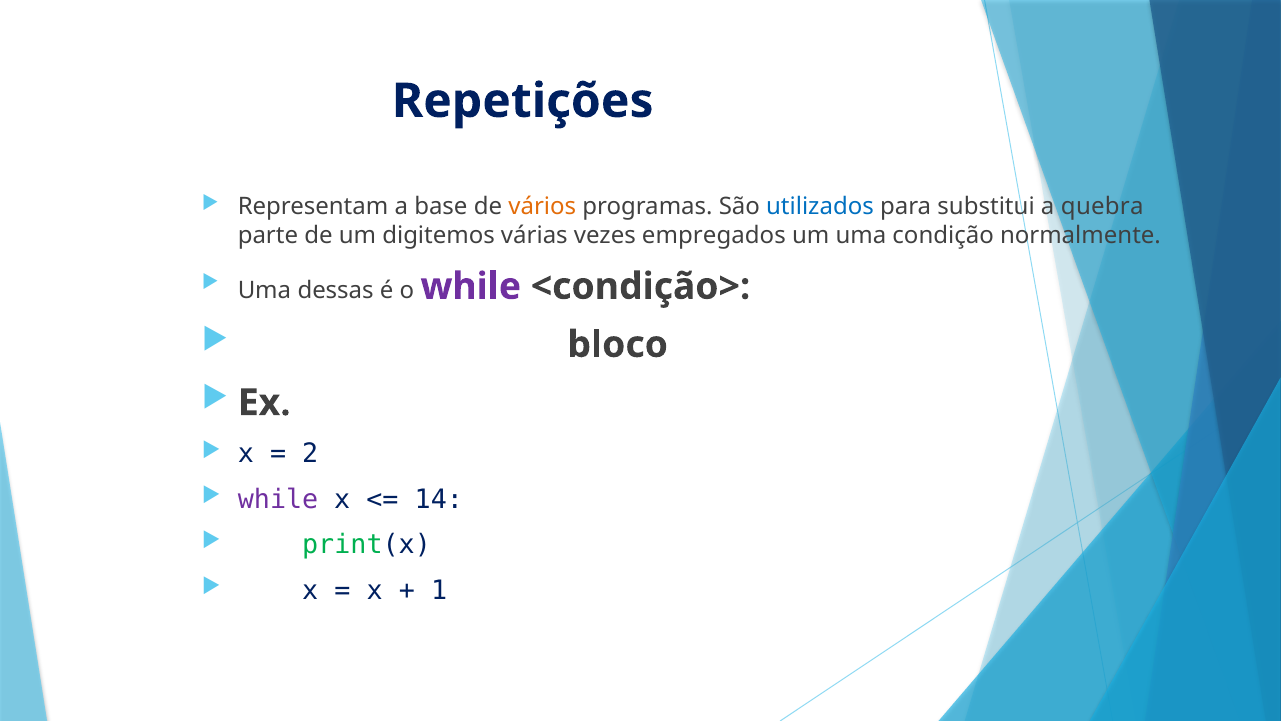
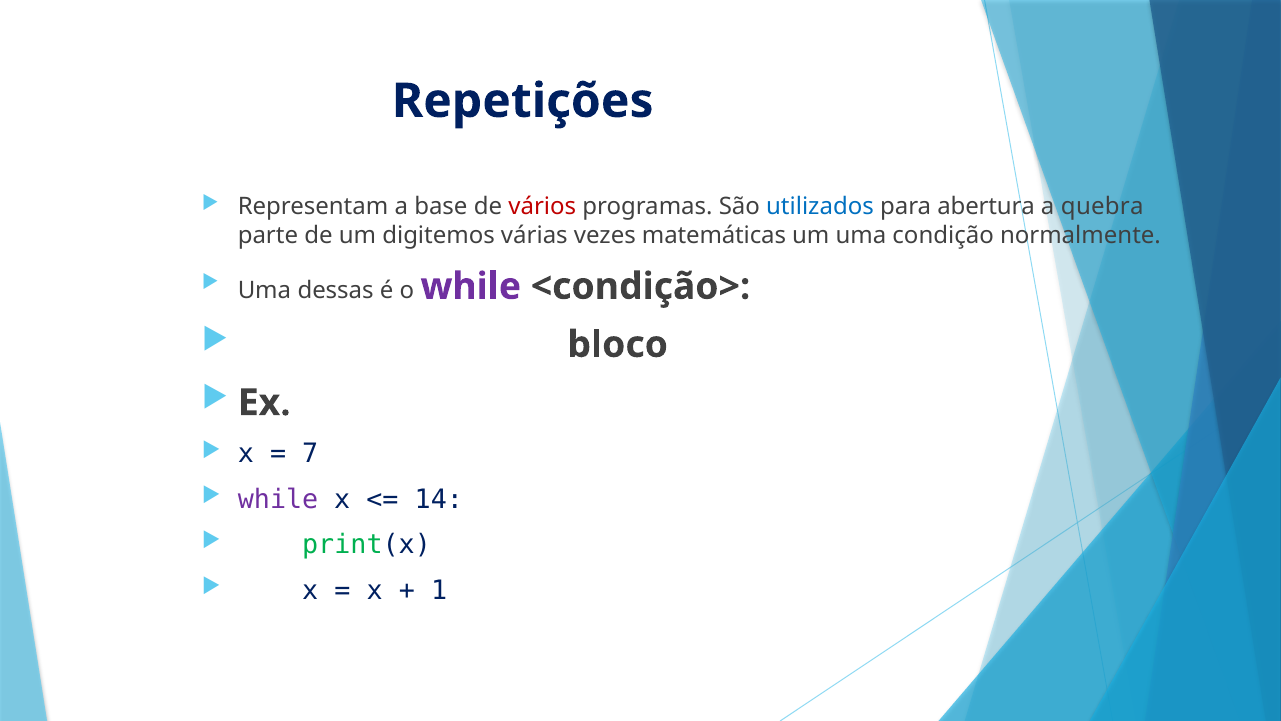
vários colour: orange -> red
substitui: substitui -> abertura
empregados: empregados -> matemáticas
2: 2 -> 7
